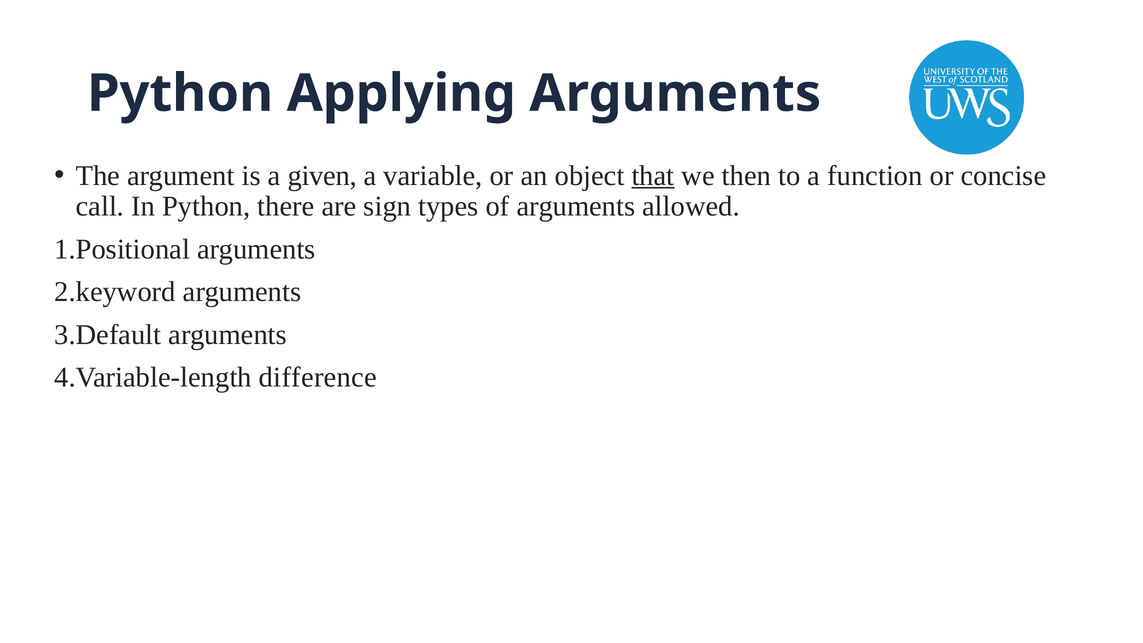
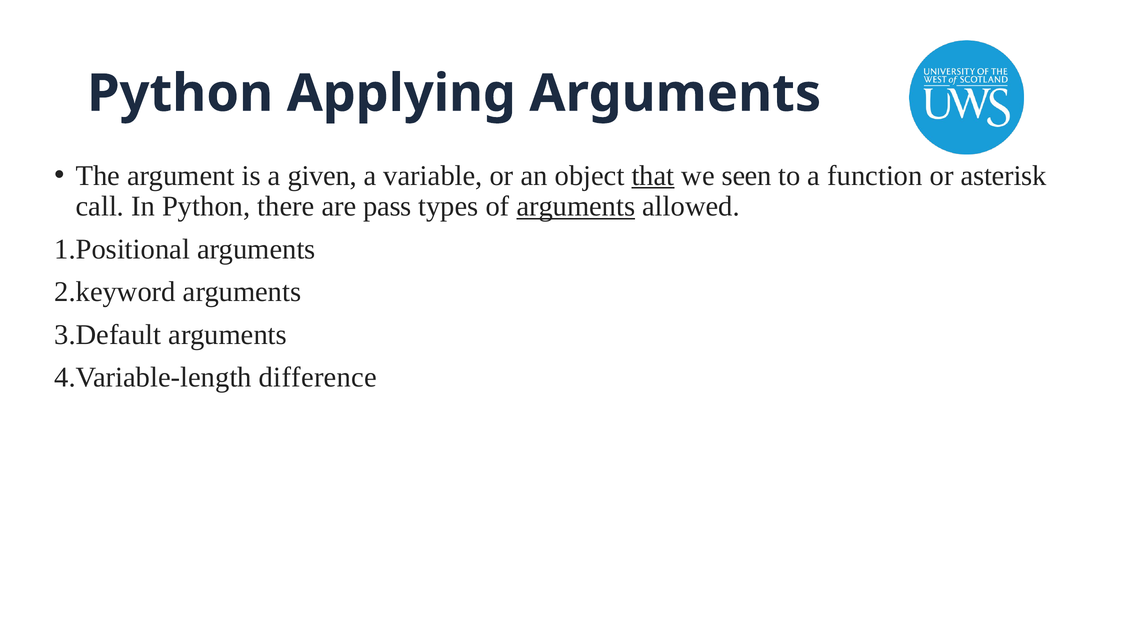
then: then -> seen
concise: concise -> asterisk
sign: sign -> pass
arguments at (576, 206) underline: none -> present
